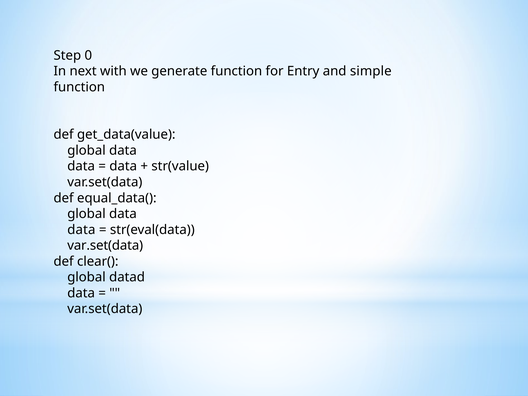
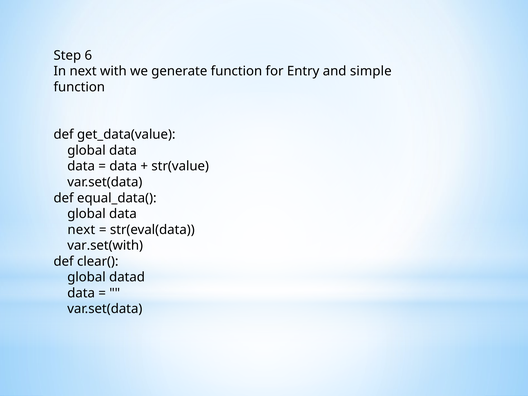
0: 0 -> 6
data at (81, 230): data -> next
var.set(data at (105, 246): var.set(data -> var.set(with
